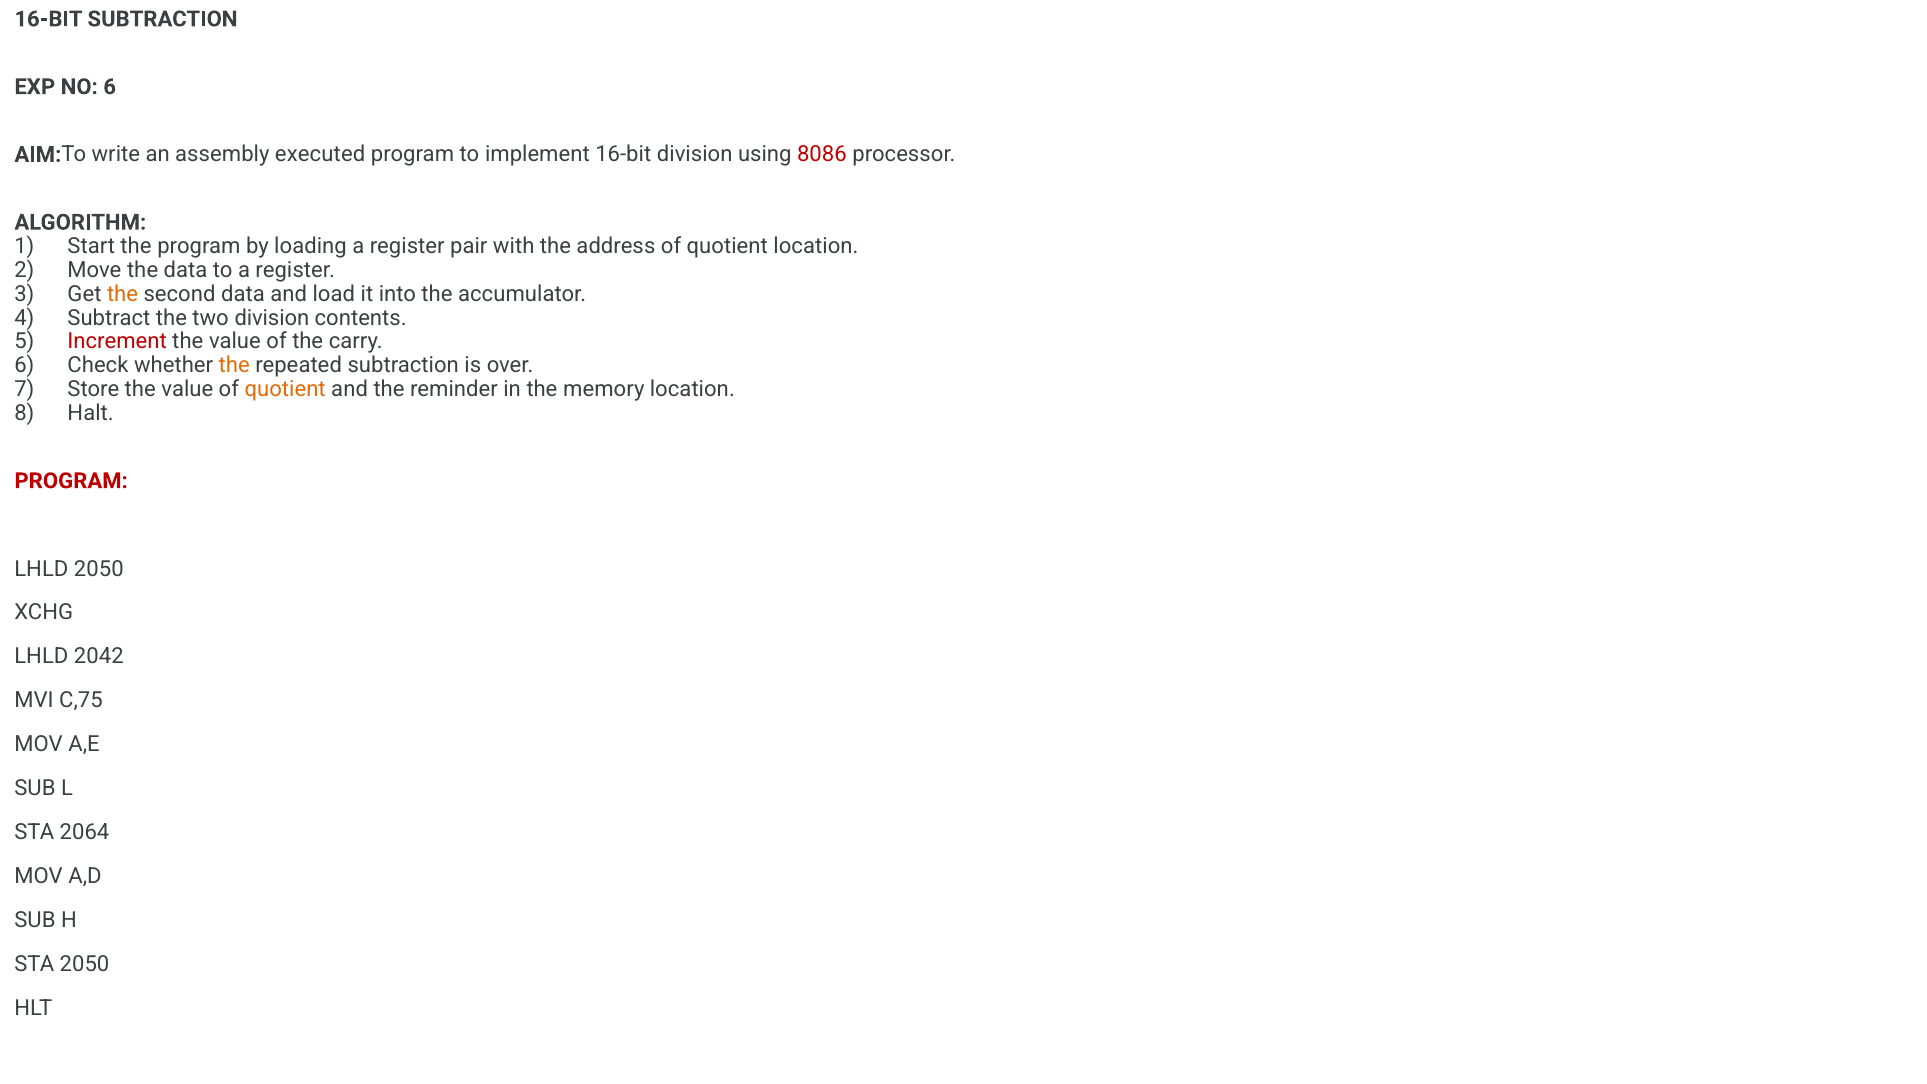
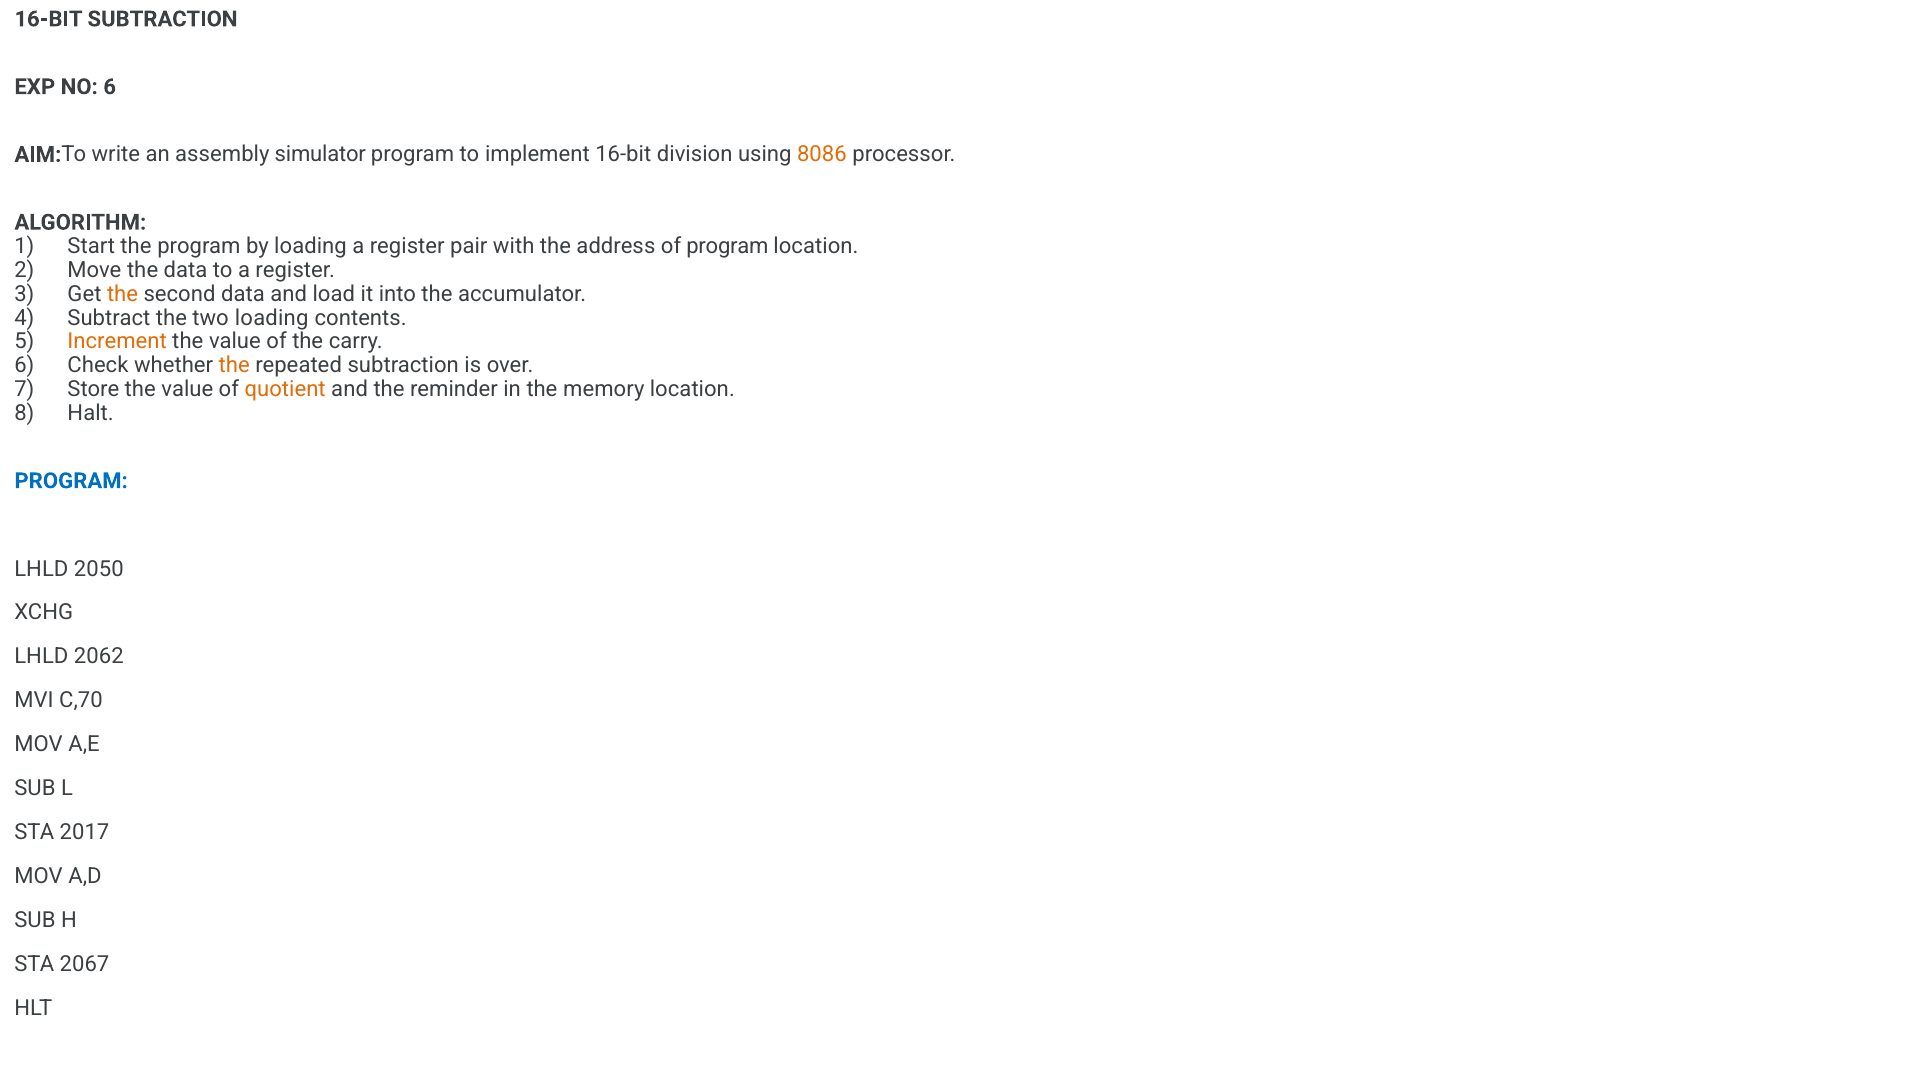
executed: executed -> simulator
8086 colour: red -> orange
address of quotient: quotient -> program
two division: division -> loading
Increment colour: red -> orange
PROGRAM at (71, 481) colour: red -> blue
2042: 2042 -> 2062
C,75: C,75 -> C,70
2064: 2064 -> 2017
STA 2050: 2050 -> 2067
